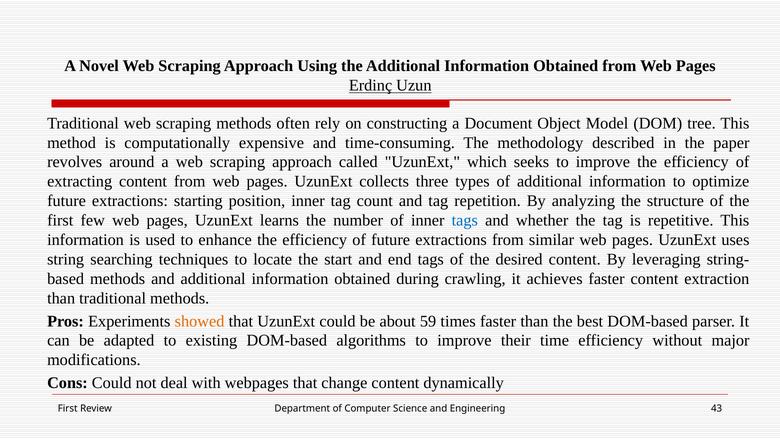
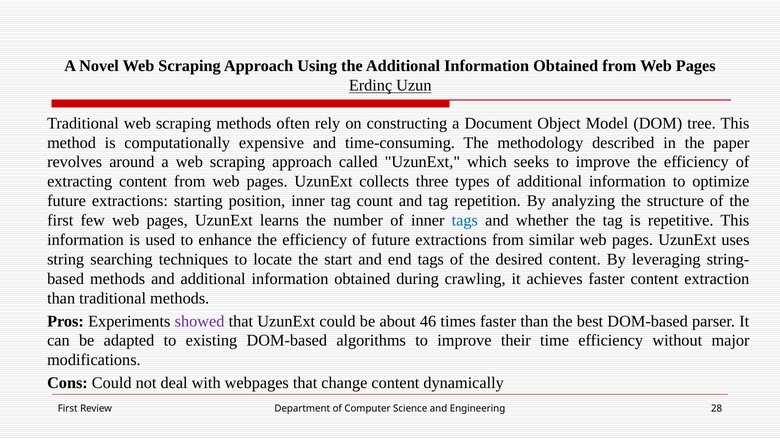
showed colour: orange -> purple
59: 59 -> 46
43: 43 -> 28
